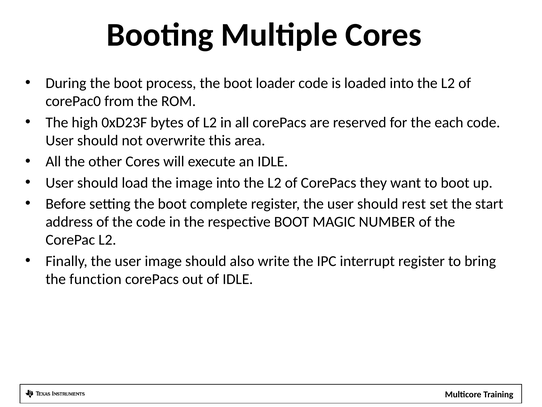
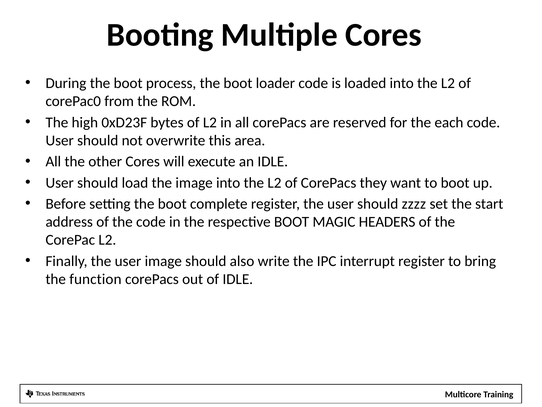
rest: rest -> zzzz
NUMBER: NUMBER -> HEADERS
